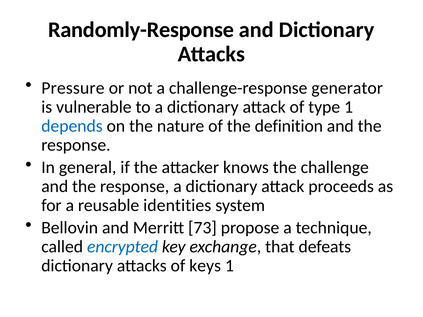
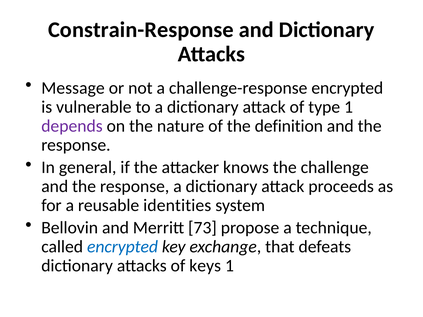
Randomly-Response: Randomly-Response -> Constrain-Response
Pressure: Pressure -> Message
challenge-response generator: generator -> encrypted
depends colour: blue -> purple
